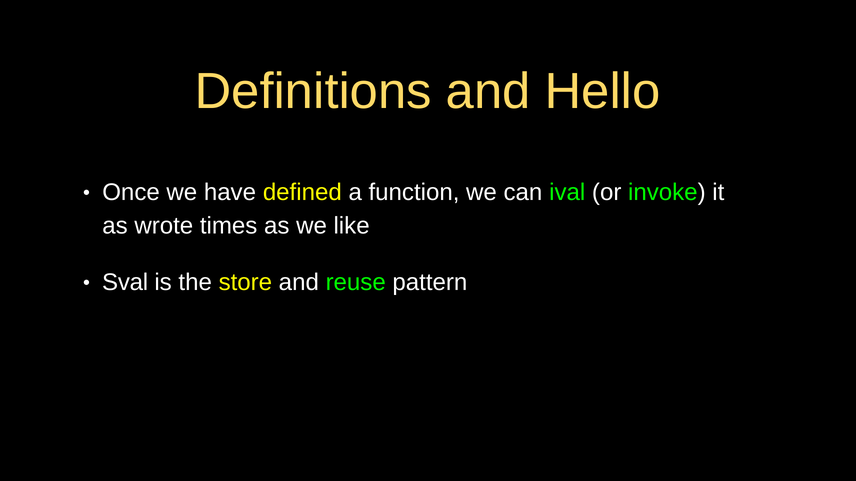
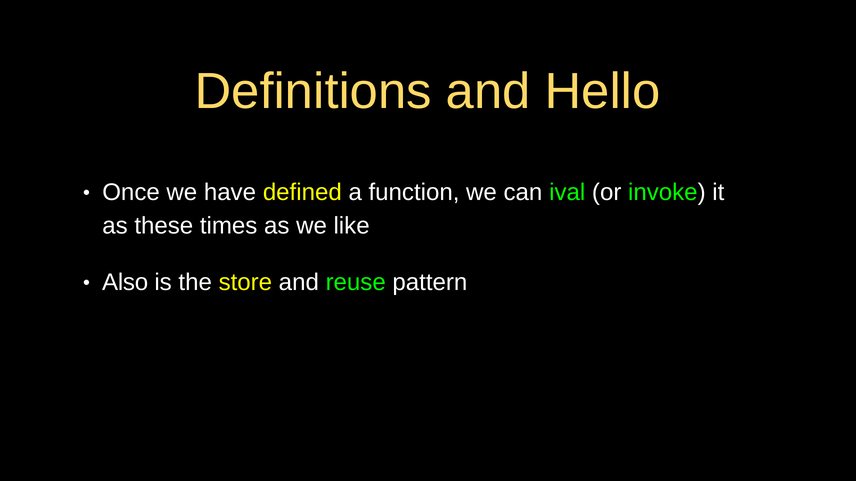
wrote: wrote -> these
Sval: Sval -> Also
